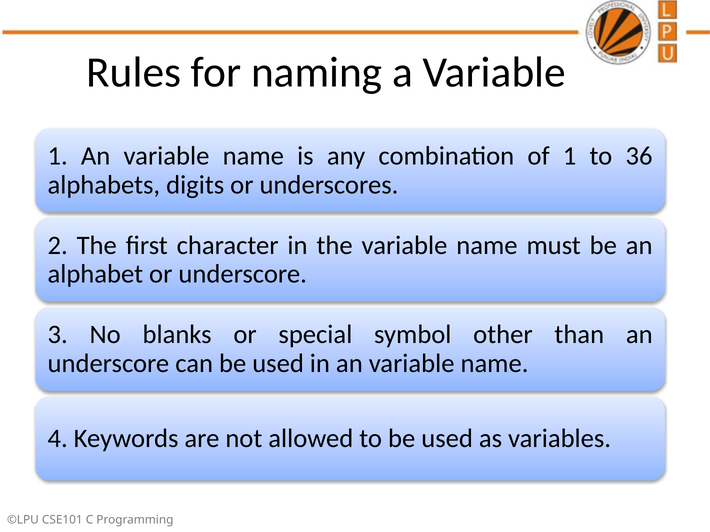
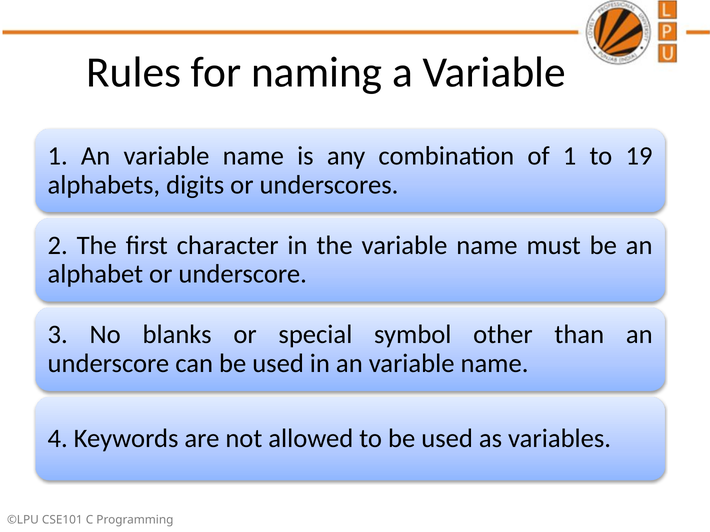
36: 36 -> 19
